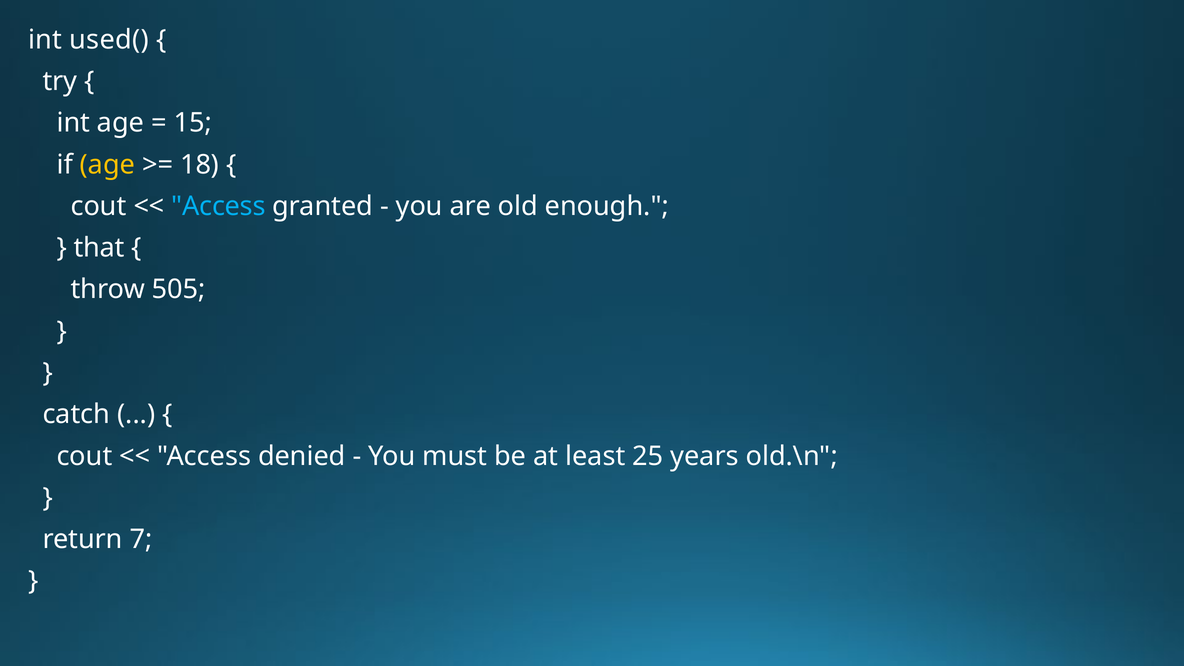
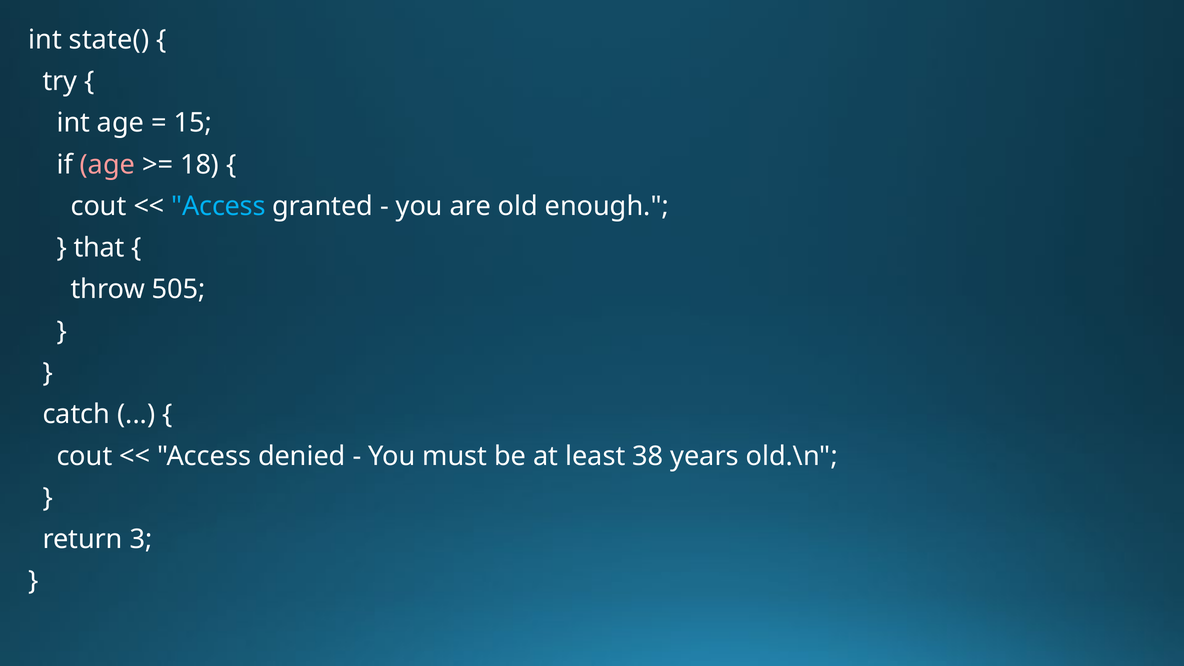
used(: used( -> state(
age at (107, 165) colour: yellow -> pink
25: 25 -> 38
7: 7 -> 3
